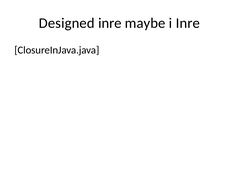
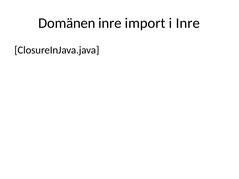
Designed: Designed -> Domänen
maybe: maybe -> import
